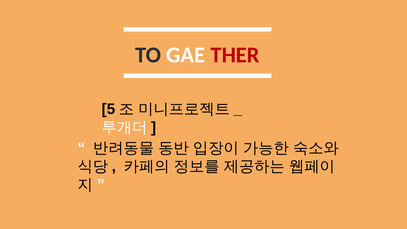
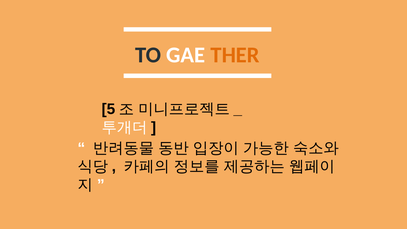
THER colour: red -> orange
